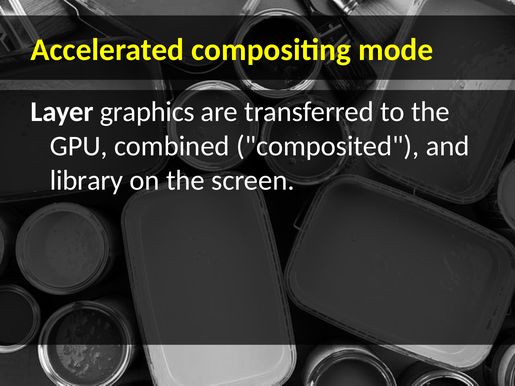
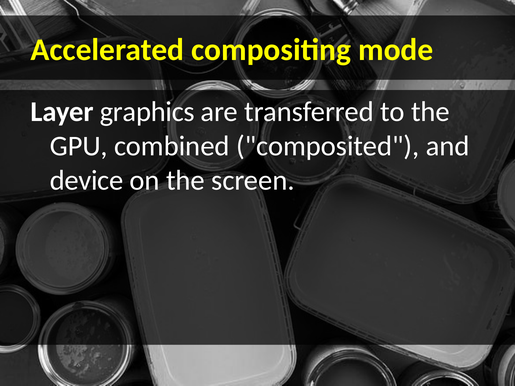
library: library -> device
